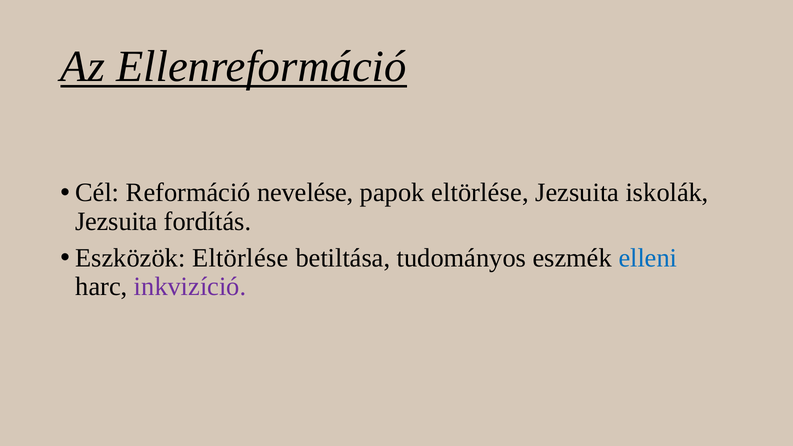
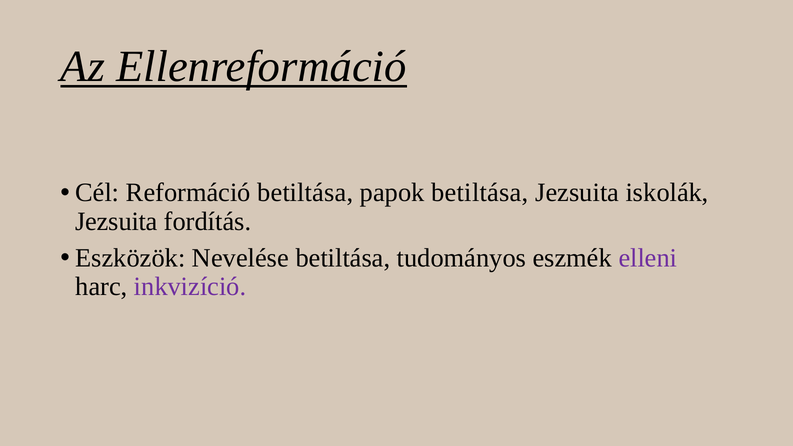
Reformáció nevelése: nevelése -> betiltása
papok eltörlése: eltörlése -> betiltása
Eszközök Eltörlése: Eltörlése -> Nevelése
elleni colour: blue -> purple
